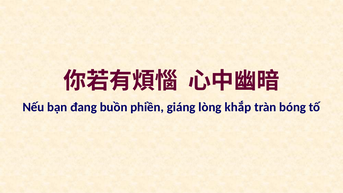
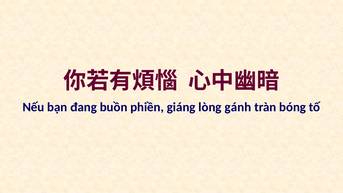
khắp: khắp -> gánh
